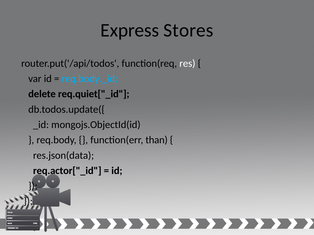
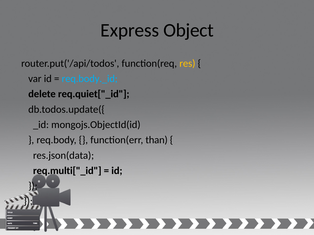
Stores: Stores -> Object
res colour: white -> yellow
req.actor["_id: req.actor["_id -> req.multi["_id
